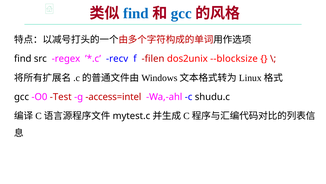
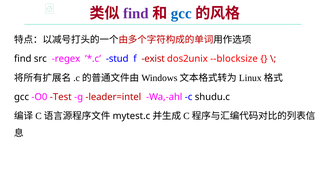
find at (136, 13) colour: blue -> purple
recv: recv -> stud
filen: filen -> exist
access=intel: access=intel -> leader=intel
